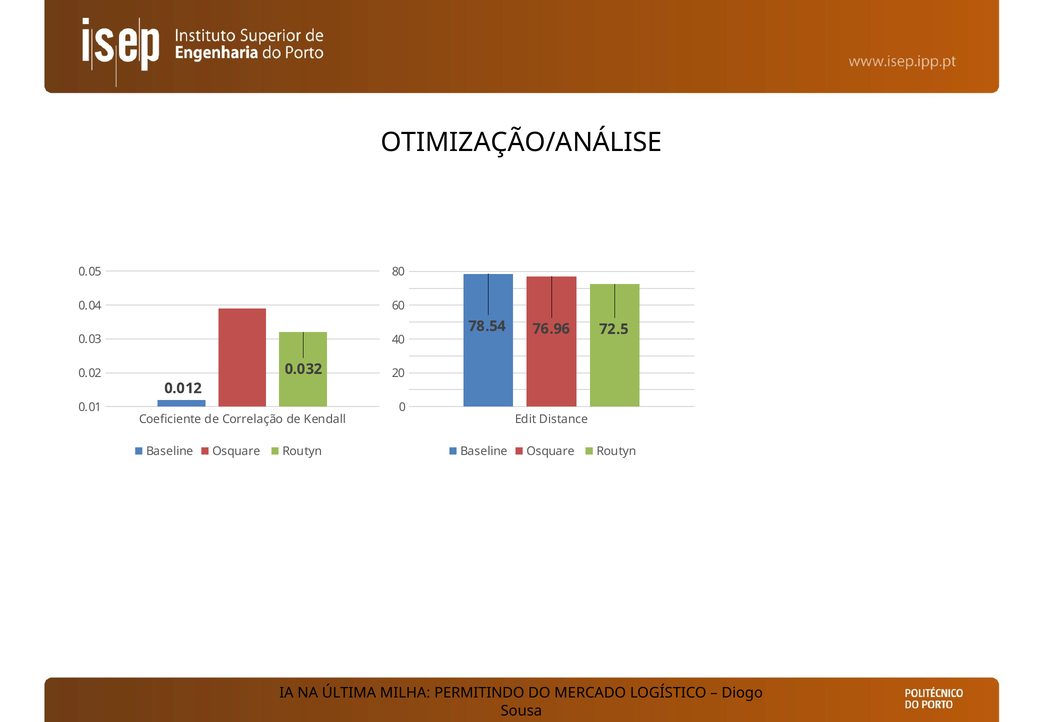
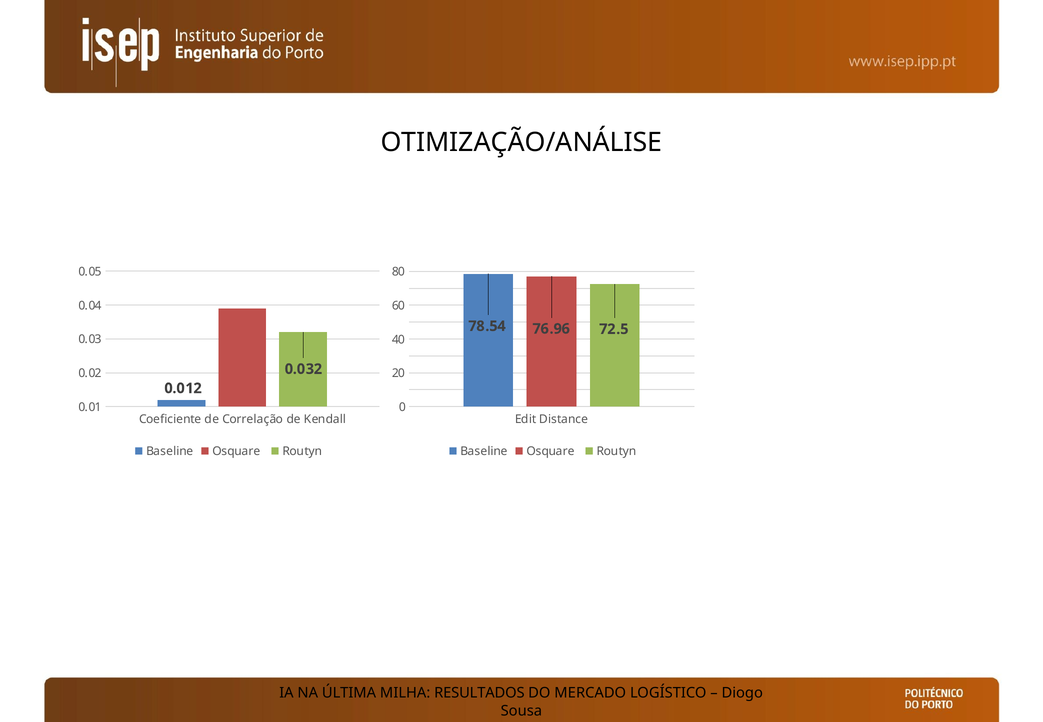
PERMITINDO: PERMITINDO -> RESULTADOS
